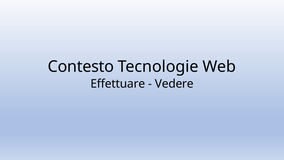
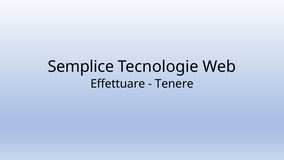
Contesto: Contesto -> Semplice
Vedere: Vedere -> Tenere
